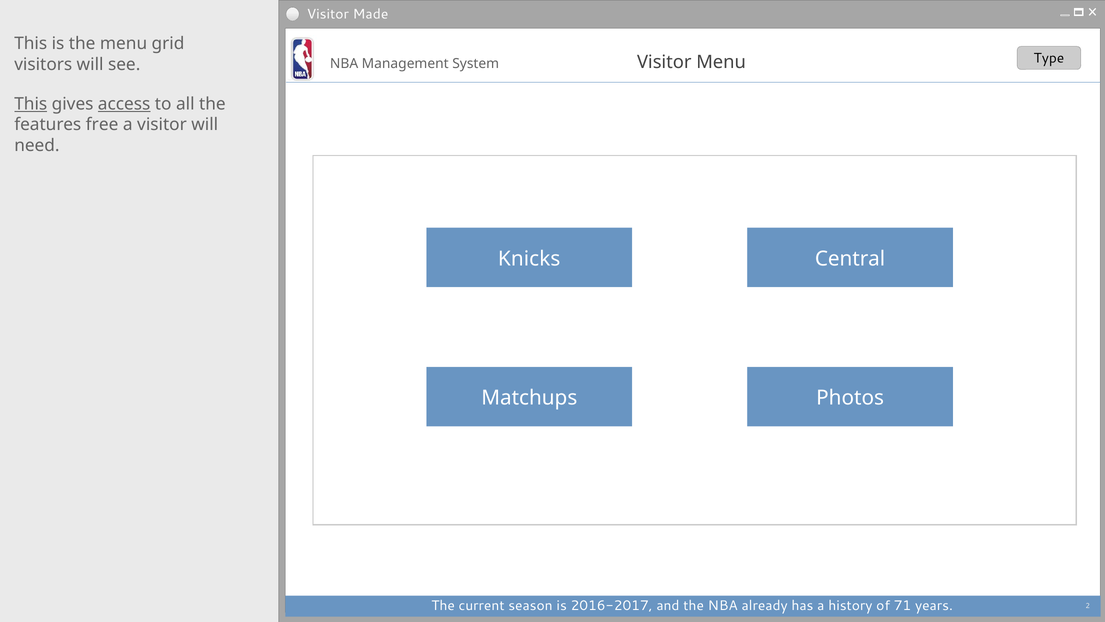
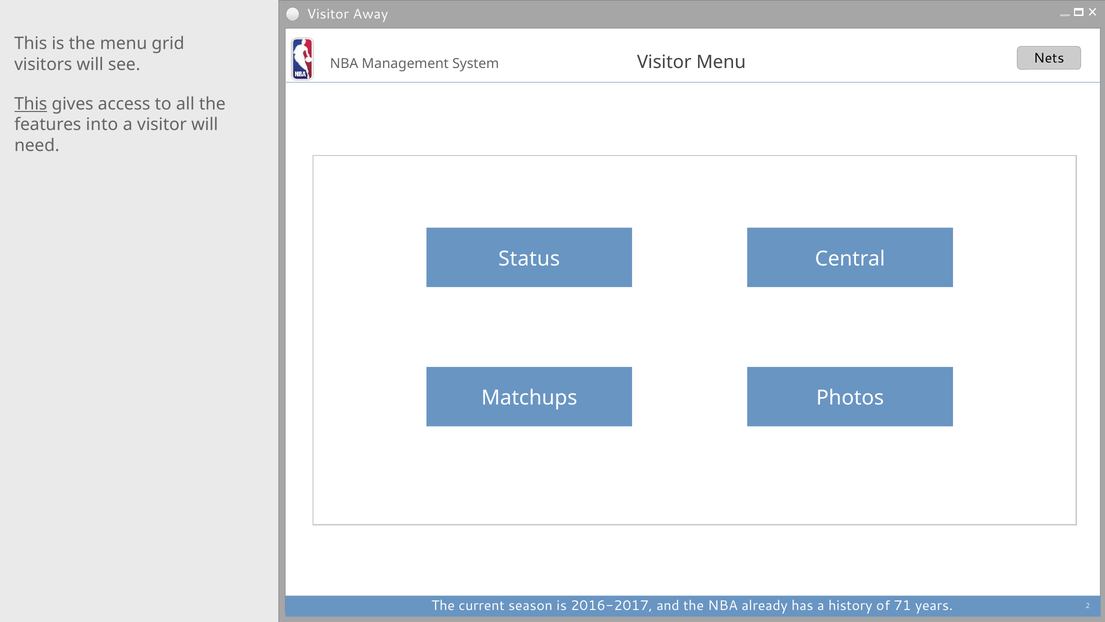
Made: Made -> Away
Type: Type -> Nets
access underline: present -> none
free: free -> into
Knicks: Knicks -> Status
